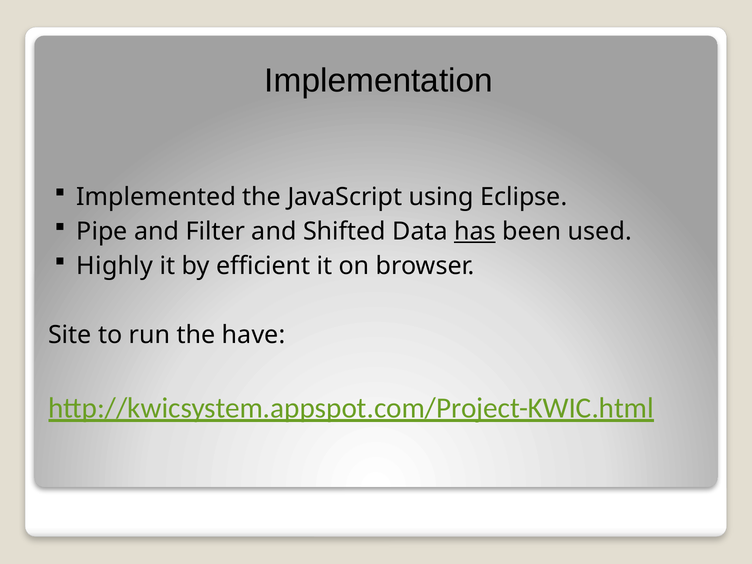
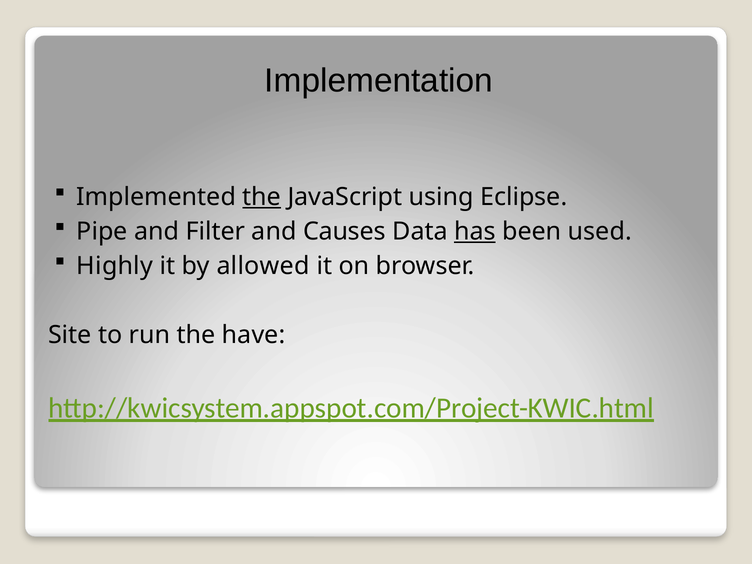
the at (262, 197) underline: none -> present
Shifted: Shifted -> Causes
efficient: efficient -> allowed
